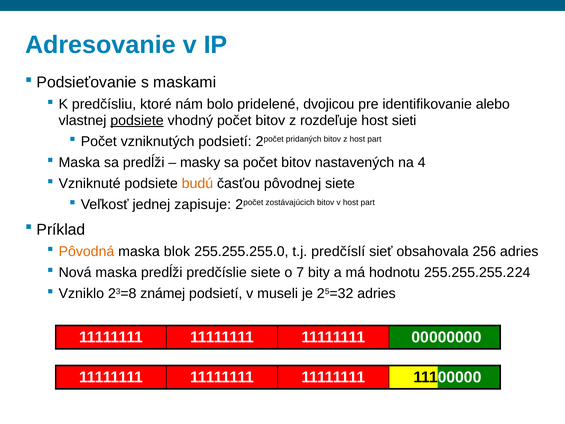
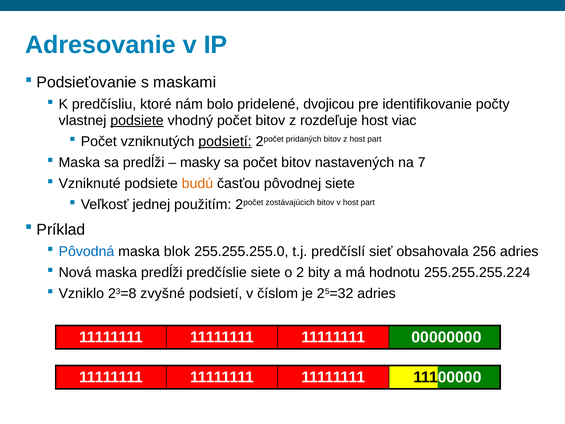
alebo: alebo -> počty
sieti: sieti -> viac
podsietí at (225, 141) underline: none -> present
4: 4 -> 7
zapisuje: zapisuje -> použitím
Pôvodná colour: orange -> blue
7: 7 -> 2
známej: známej -> zvyšné
museli: museli -> číslom
